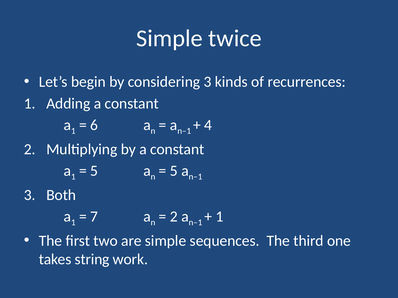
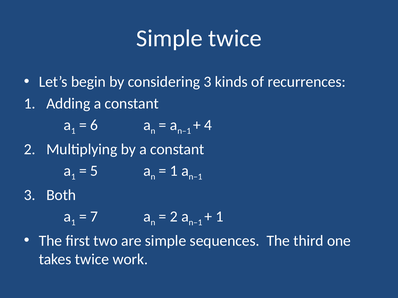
5 at (174, 171): 5 -> 1
takes string: string -> twice
